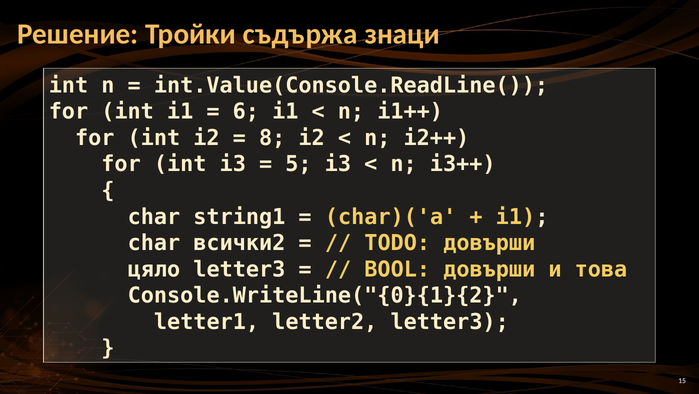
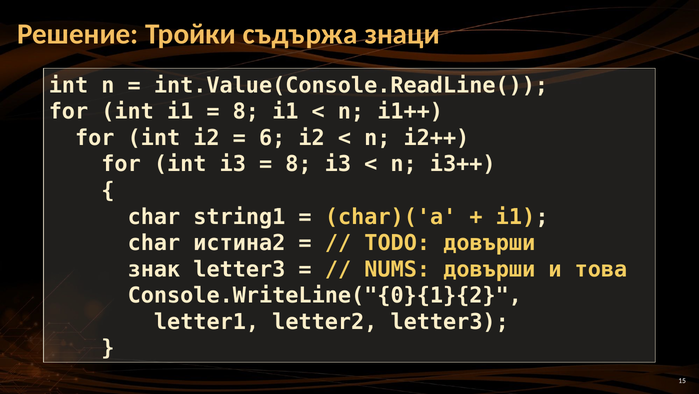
6 at (246, 112): 6 -> 8
8: 8 -> 6
5 at (298, 164): 5 -> 8
всички2: всички2 -> истина2
цяло: цяло -> знак
BOOL: BOOL -> NUMS
